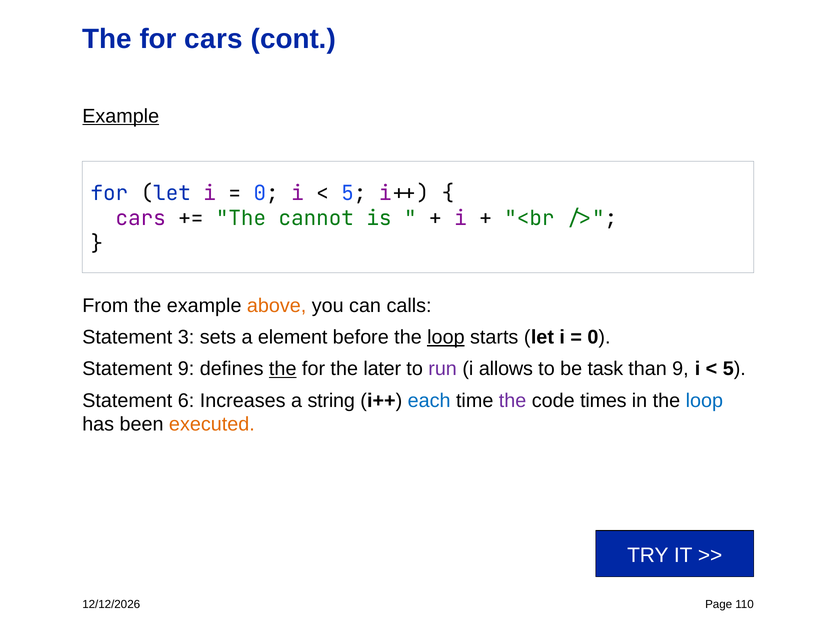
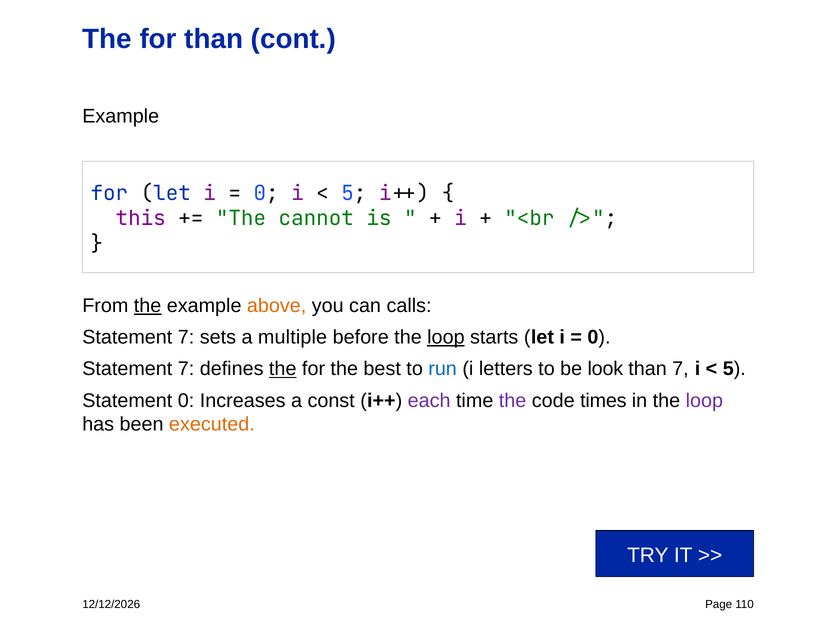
for cars: cars -> than
Example at (121, 116) underline: present -> none
cars at (141, 219): cars -> this
the at (148, 306) underline: none -> present
3 at (186, 337): 3 -> 7
element: element -> multiple
9 at (186, 369): 9 -> 7
later: later -> best
run colour: purple -> blue
allows: allows -> letters
task: task -> look
than 9: 9 -> 7
Statement 6: 6 -> 0
string: string -> const
each colour: blue -> purple
loop at (704, 400) colour: blue -> purple
